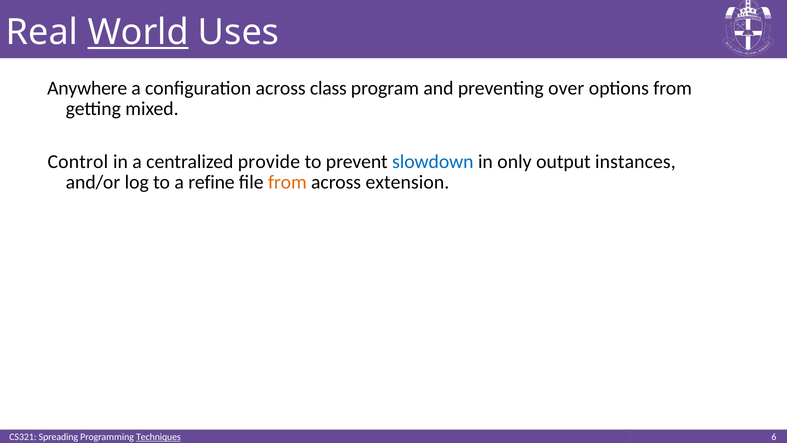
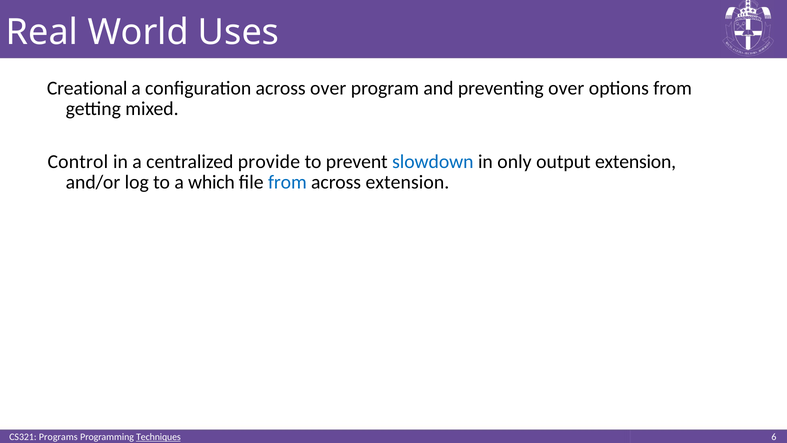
World underline: present -> none
Anywhere: Anywhere -> Creational
across class: class -> over
output instances: instances -> extension
refine: refine -> which
from at (287, 182) colour: orange -> blue
Spreading: Spreading -> Programs
